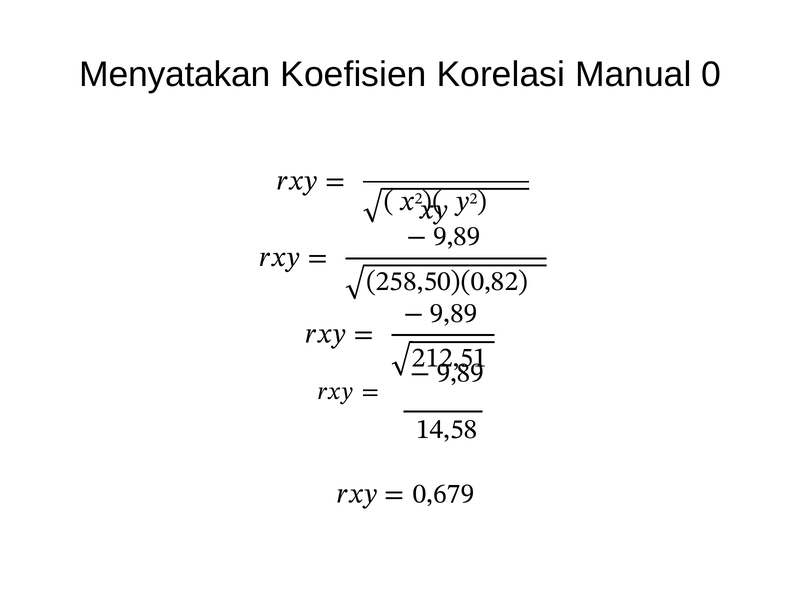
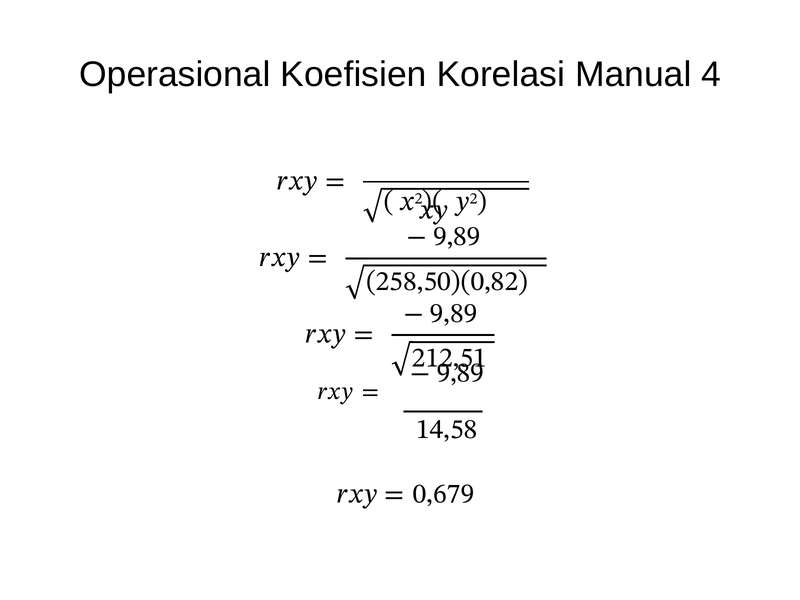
Menyatakan: Menyatakan -> Operasional
0: 0 -> 4
